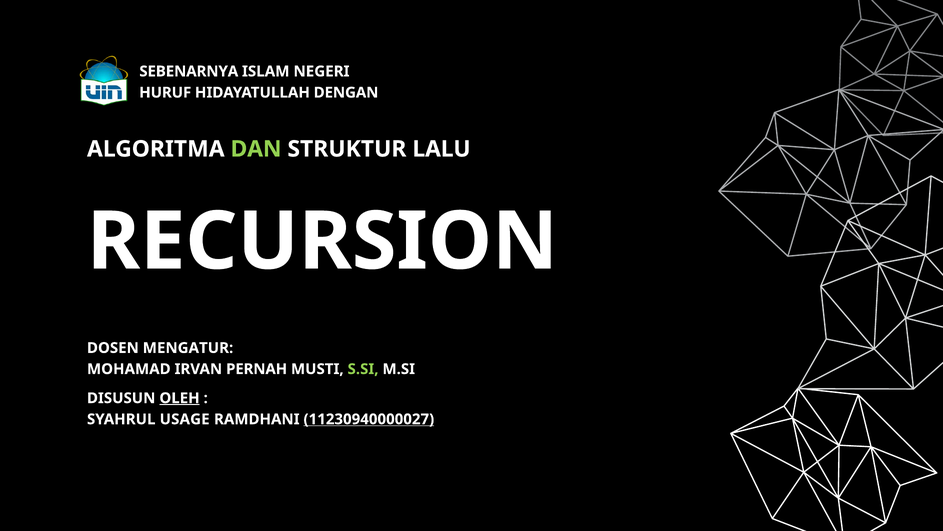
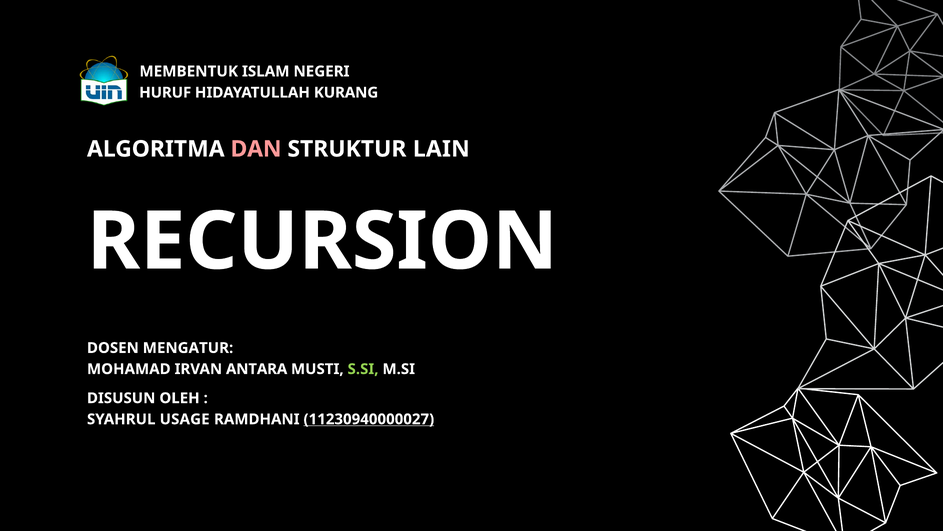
SEBENARNYA: SEBENARNYA -> MEMBENTUK
DENGAN: DENGAN -> KURANG
DAN colour: light green -> pink
LALU: LALU -> LAIN
PERNAH: PERNAH -> ANTARA
OLEH underline: present -> none
